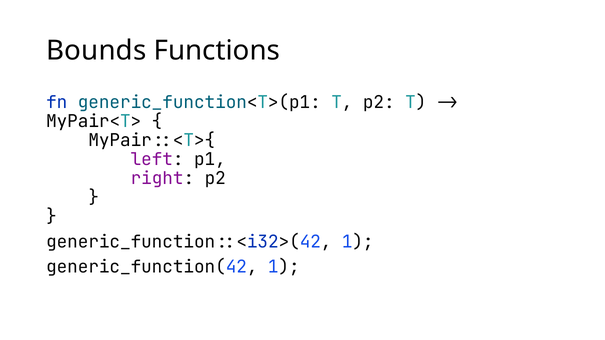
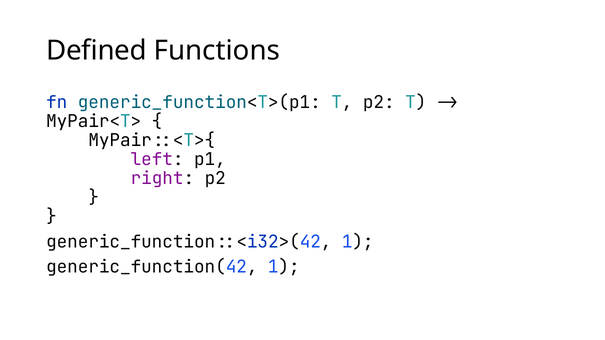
Bounds: Bounds -> Defined
